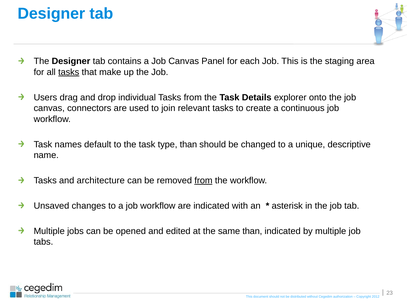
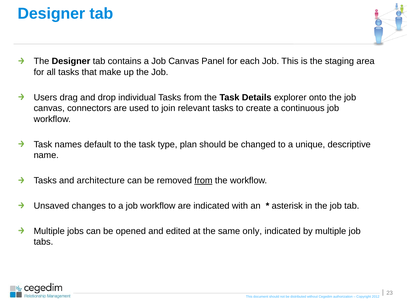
tasks at (69, 72) underline: present -> none
type than: than -> plan
same than: than -> only
